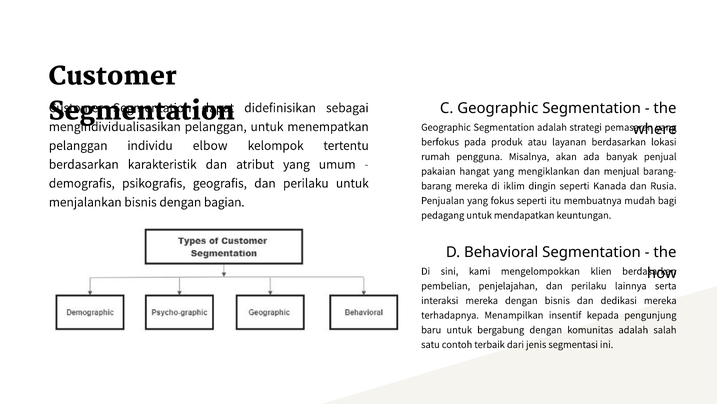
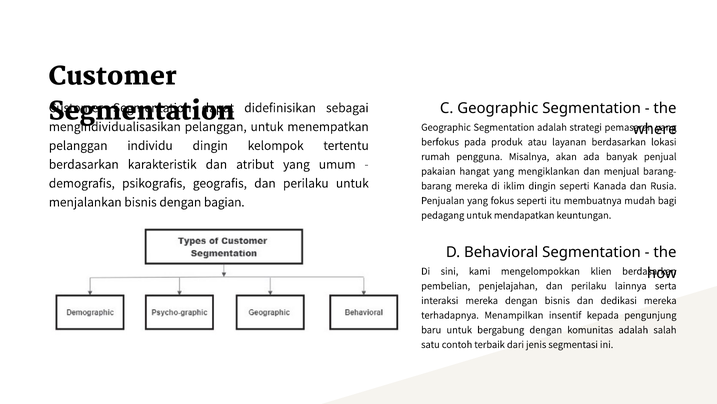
individu elbow: elbow -> dingin
